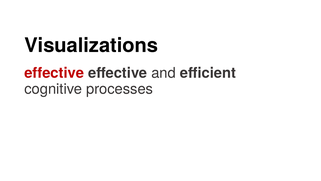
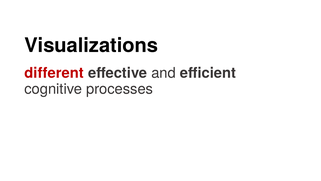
effective at (54, 73): effective -> different
